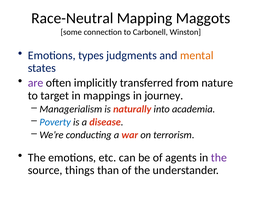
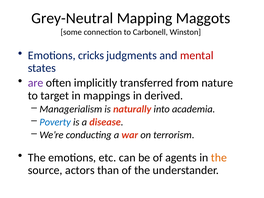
Race-Neutral: Race-Neutral -> Grey-Neutral
types: types -> cricks
mental colour: orange -> red
journey: journey -> derived
the at (219, 158) colour: purple -> orange
things: things -> actors
